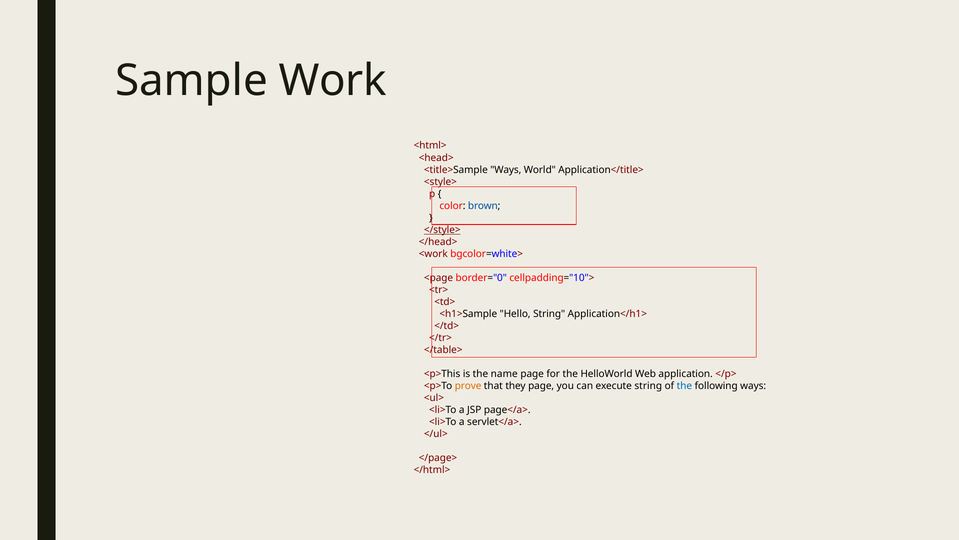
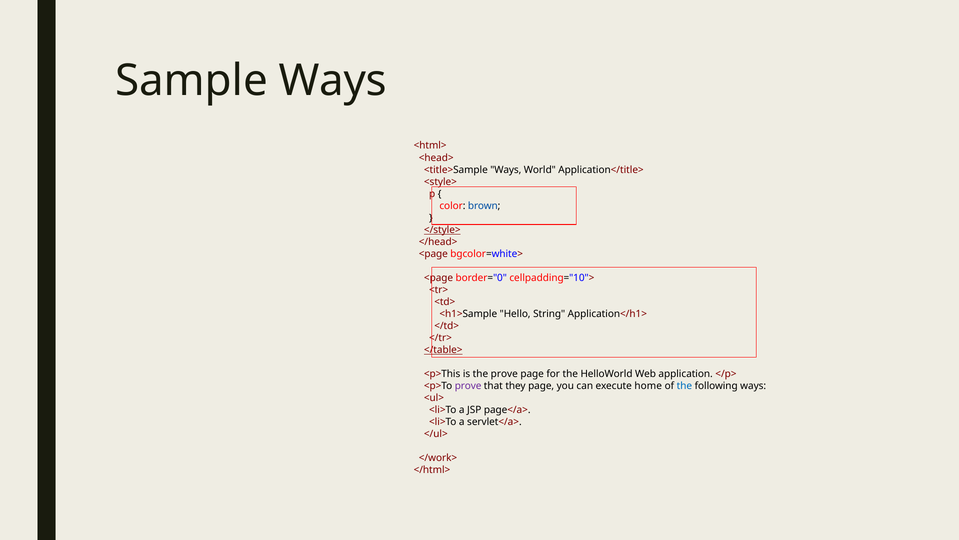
Sample Work: Work -> Ways
<work at (433, 254): <work -> <page
</table> underline: none -> present
the name: name -> prove
prove at (468, 386) colour: orange -> purple
execute string: string -> home
</page>: </page> -> </work>
